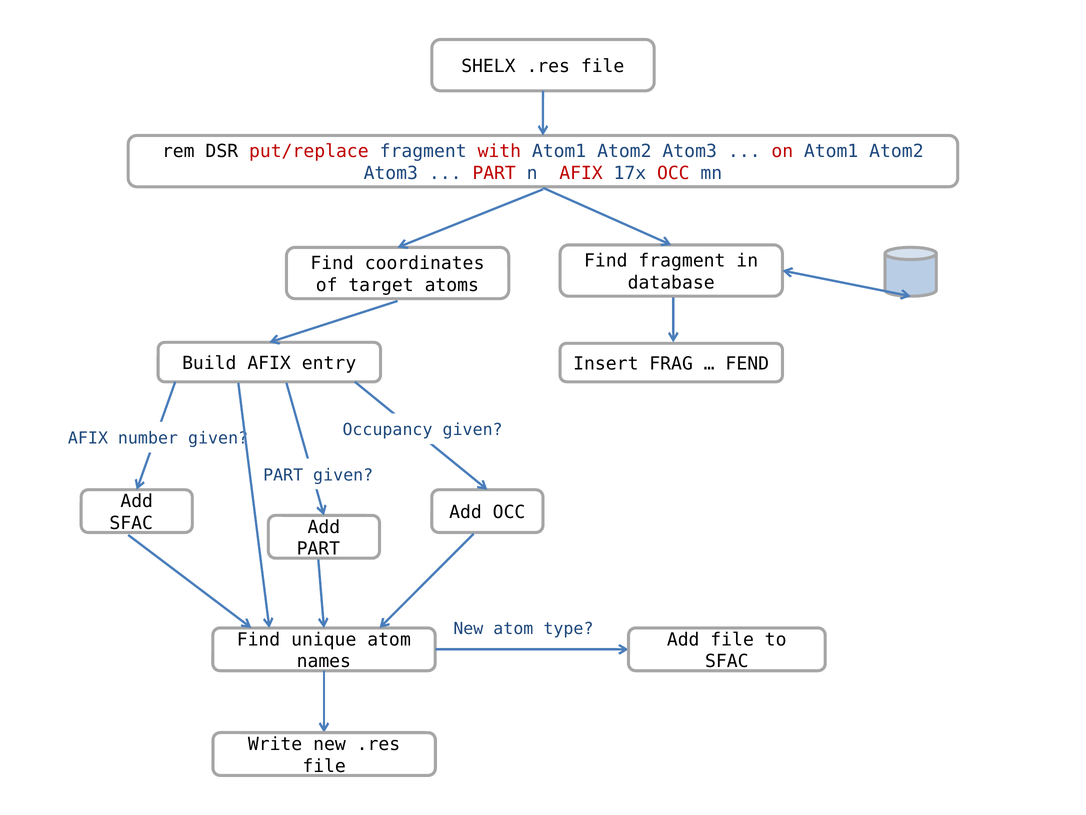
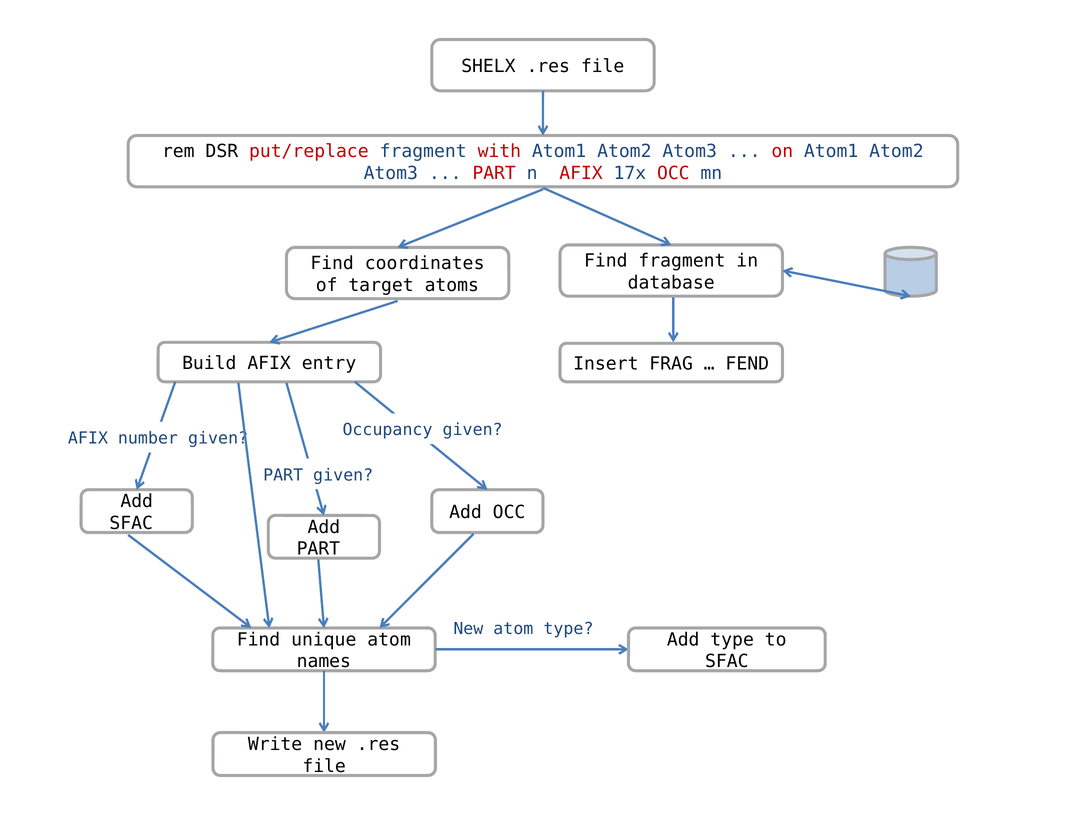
Add file: file -> type
